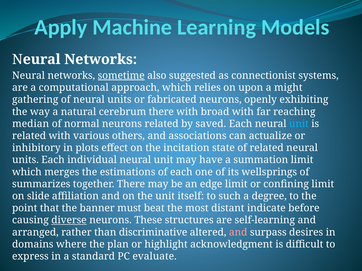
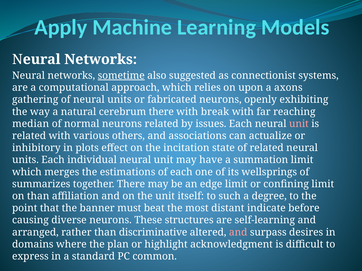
might: might -> axons
broad: broad -> break
saved: saved -> issues
unit at (299, 124) colour: light blue -> pink
on slide: slide -> than
diverse underline: present -> none
evaluate: evaluate -> common
